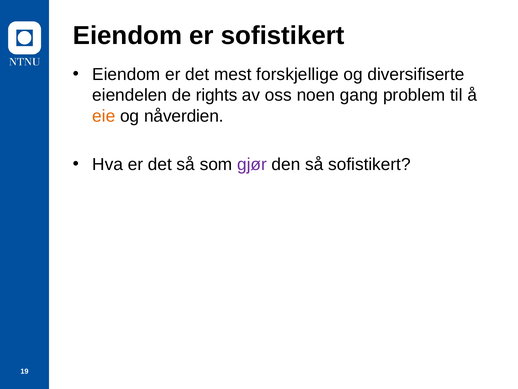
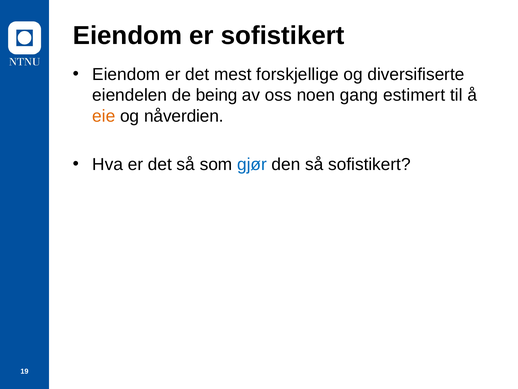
rights: rights -> being
problem: problem -> estimert
gjør colour: purple -> blue
